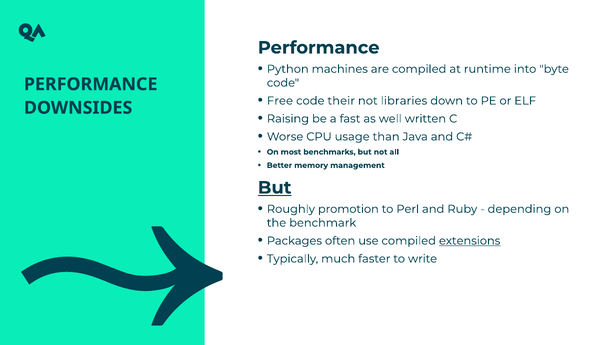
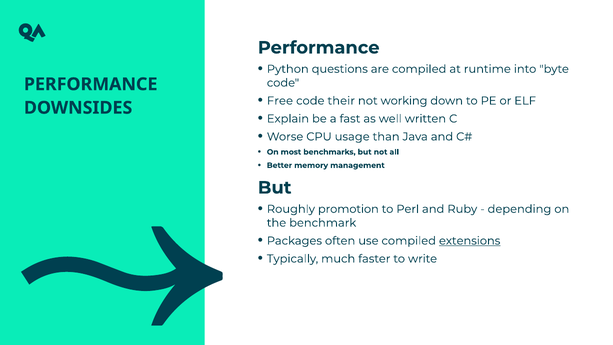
machines: machines -> questions
libraries: libraries -> working
Raising: Raising -> Explain
But at (275, 188) underline: present -> none
